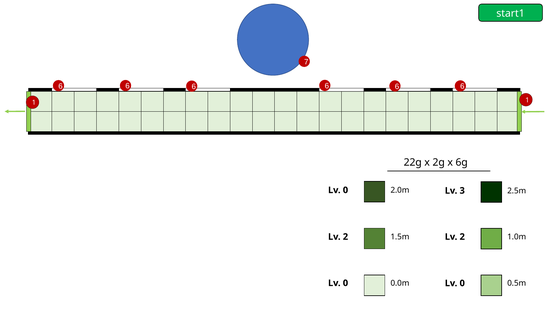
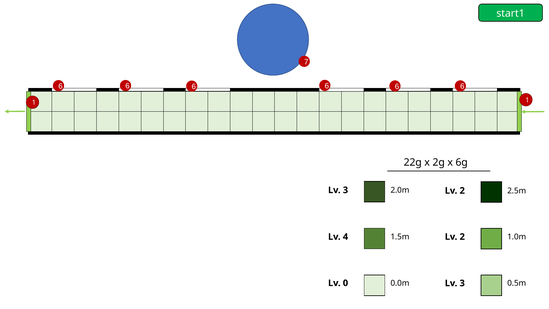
0 at (345, 190): 0 -> 3
3 at (462, 191): 3 -> 2
2 at (345, 237): 2 -> 4
0 at (462, 283): 0 -> 3
